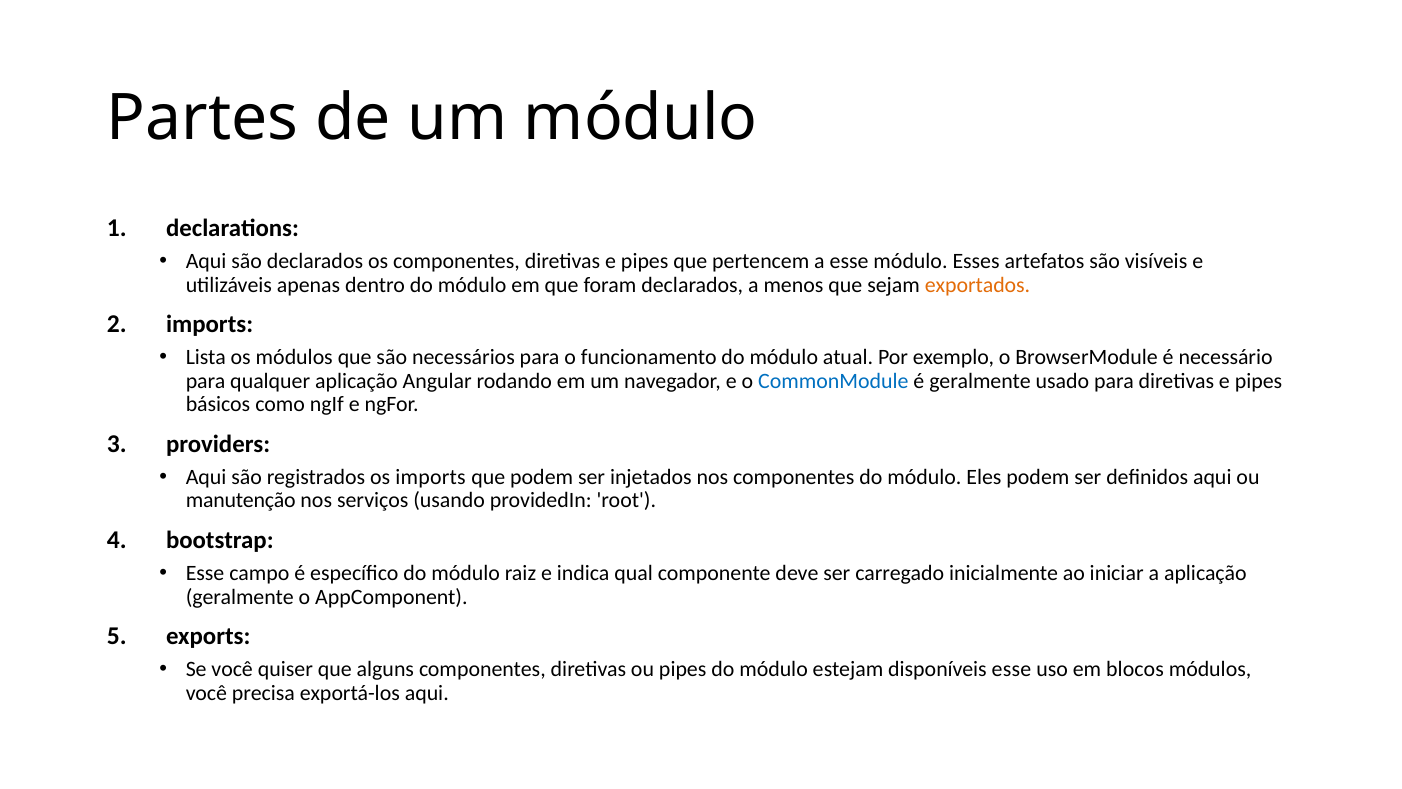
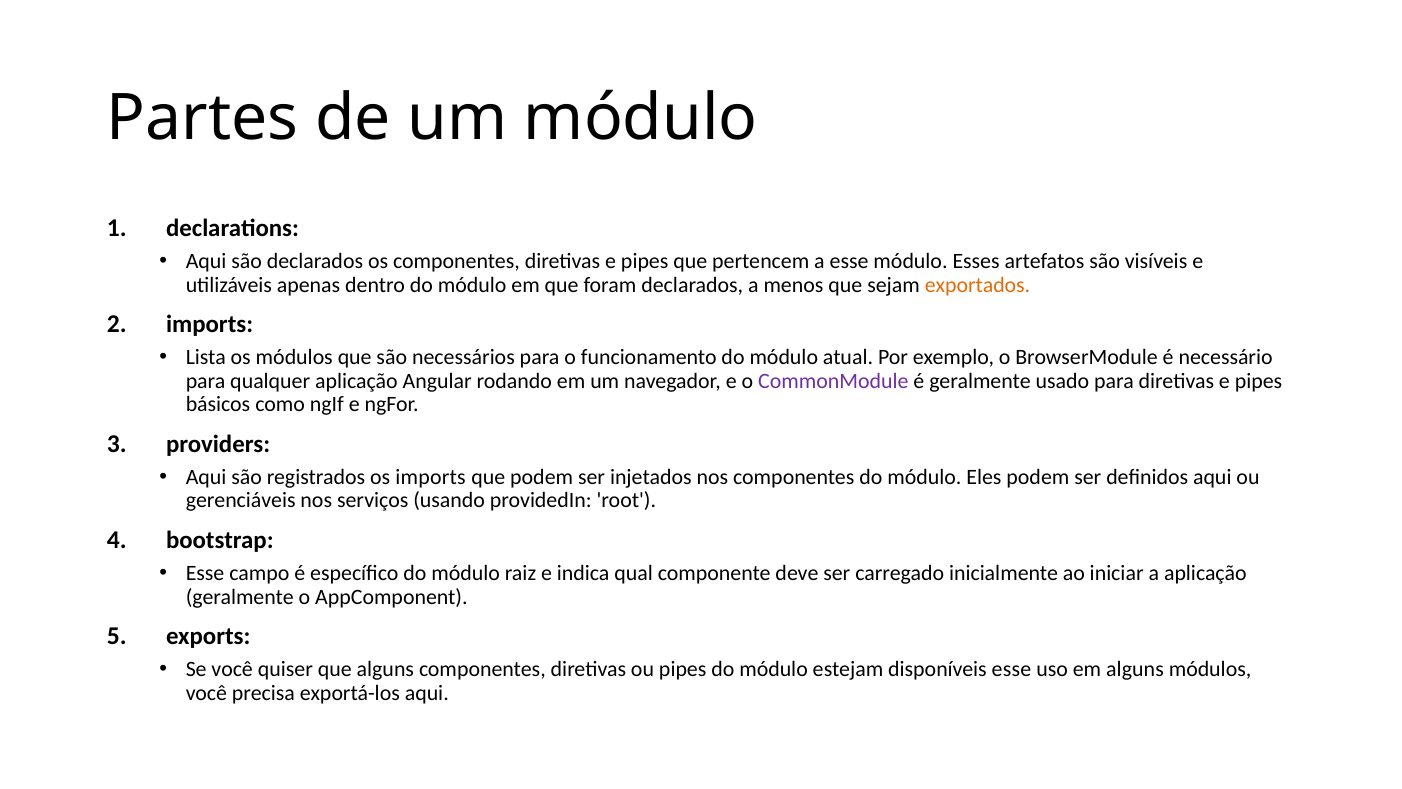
CommonModule colour: blue -> purple
manutenção: manutenção -> gerenciáveis
em blocos: blocos -> alguns
